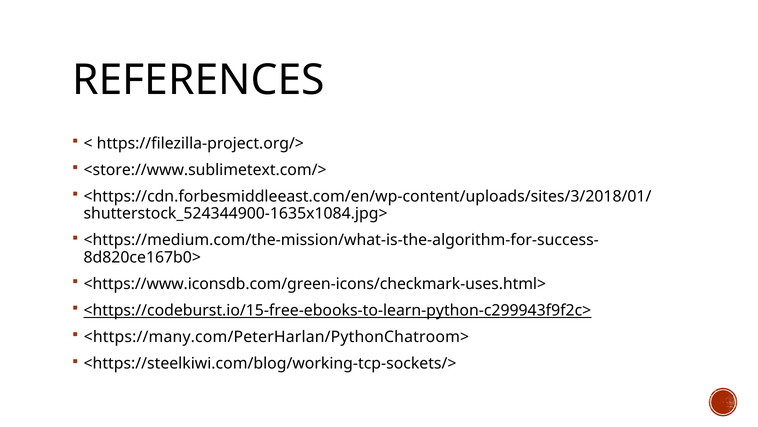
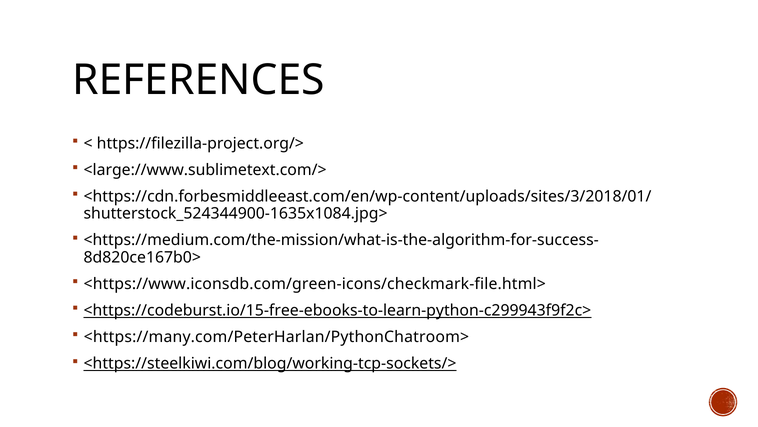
<store://www.sublimetext.com/>: <store://www.sublimetext.com/> -> <large://www.sublimetext.com/>
<https://www.iconsdb.com/green-icons/checkmark-uses.html>: <https://www.iconsdb.com/green-icons/checkmark-uses.html> -> <https://www.iconsdb.com/green-icons/checkmark-file.html>
<https://steelkiwi.com/blog/working-tcp-sockets/> underline: none -> present
